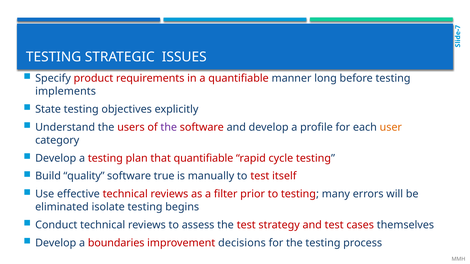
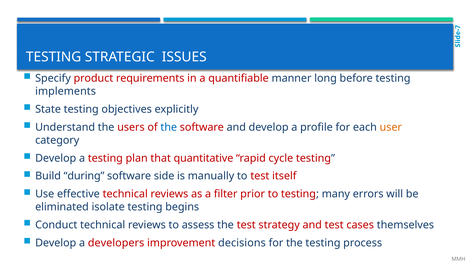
the at (169, 127) colour: purple -> blue
that quantifiable: quantifiable -> quantitative
quality: quality -> during
true: true -> side
boundaries: boundaries -> developers
